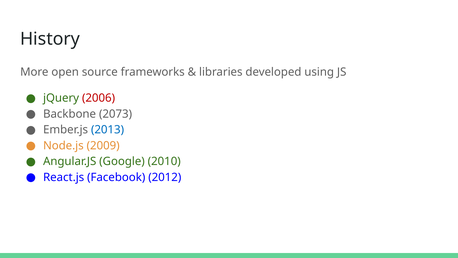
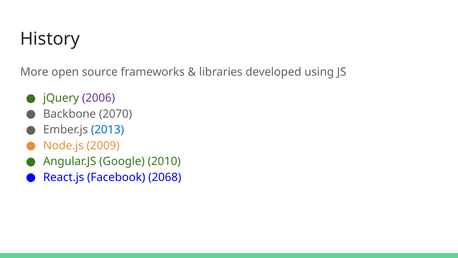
2006 colour: red -> purple
2073: 2073 -> 2070
2012: 2012 -> 2068
